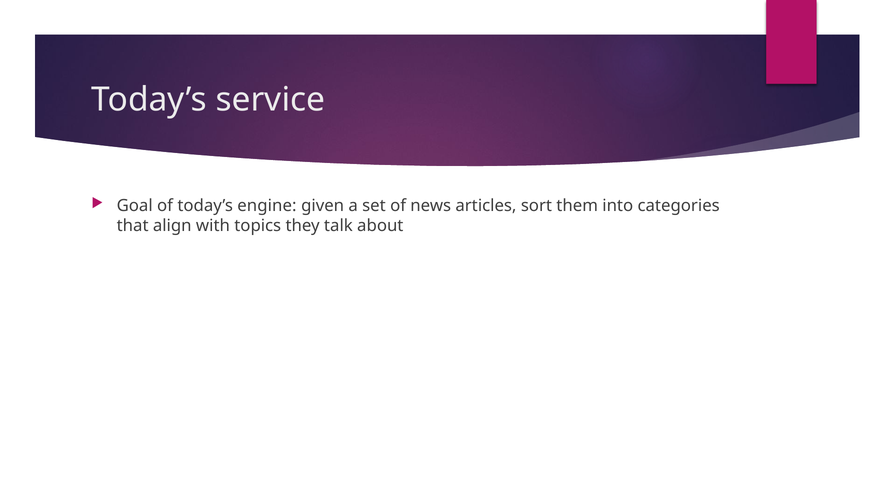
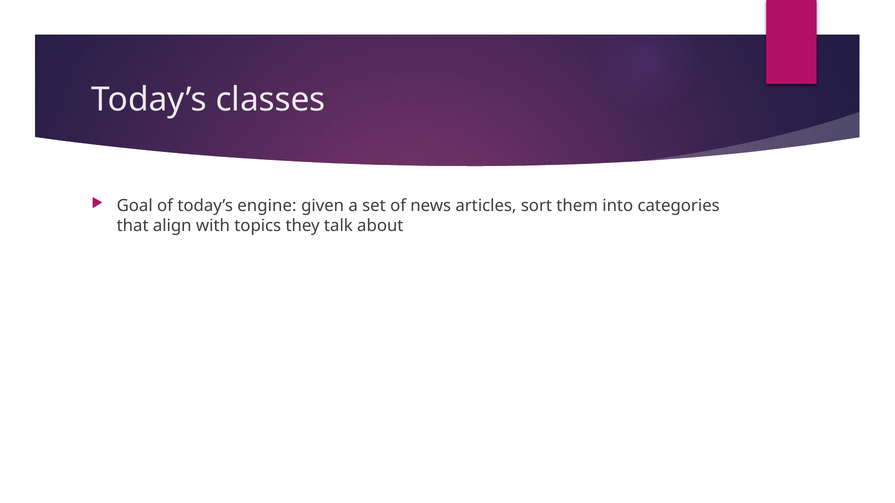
service: service -> classes
